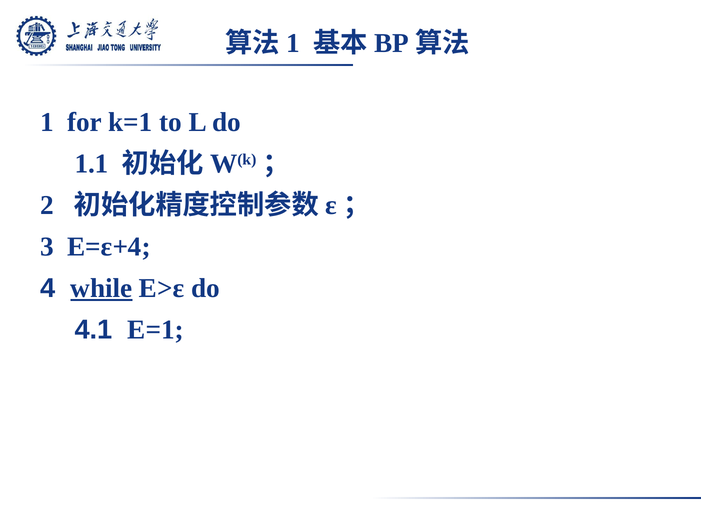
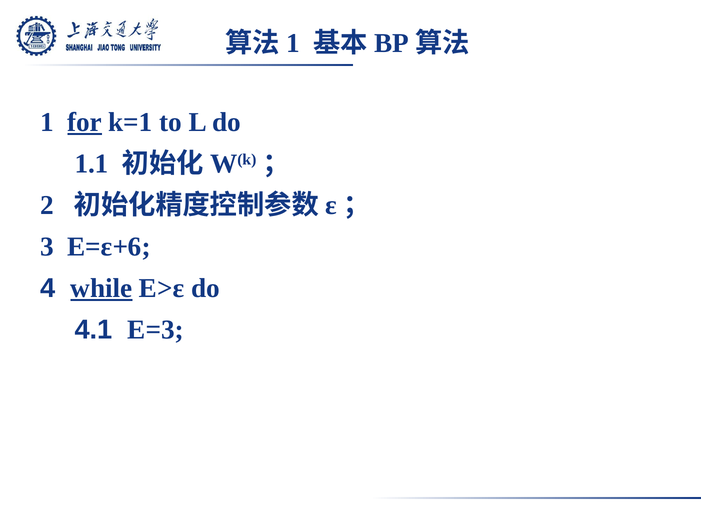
for underline: none -> present
E=ε+4: E=ε+4 -> E=ε+6
E=1: E=1 -> E=3
